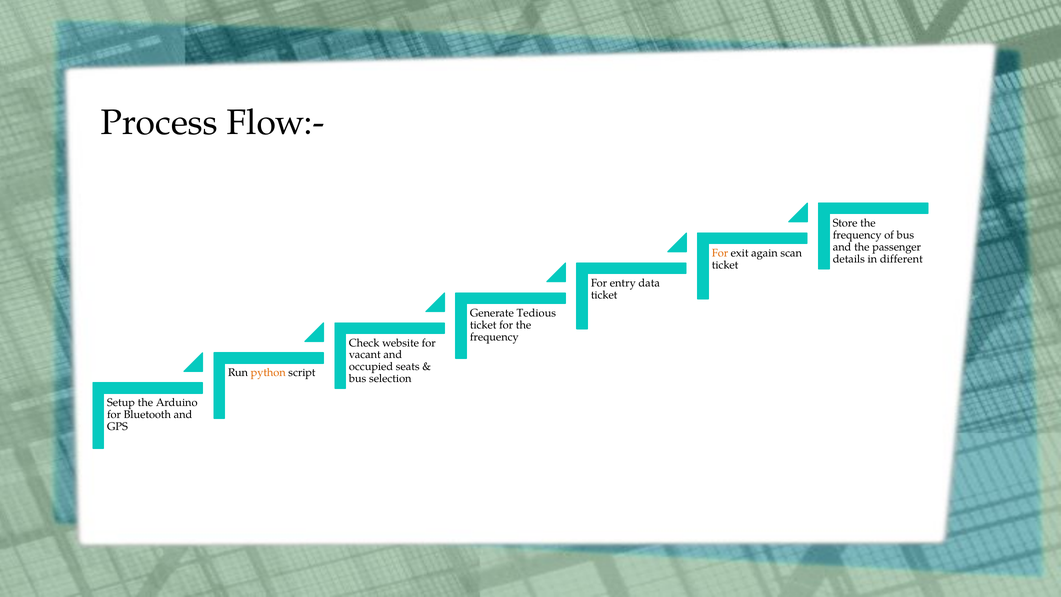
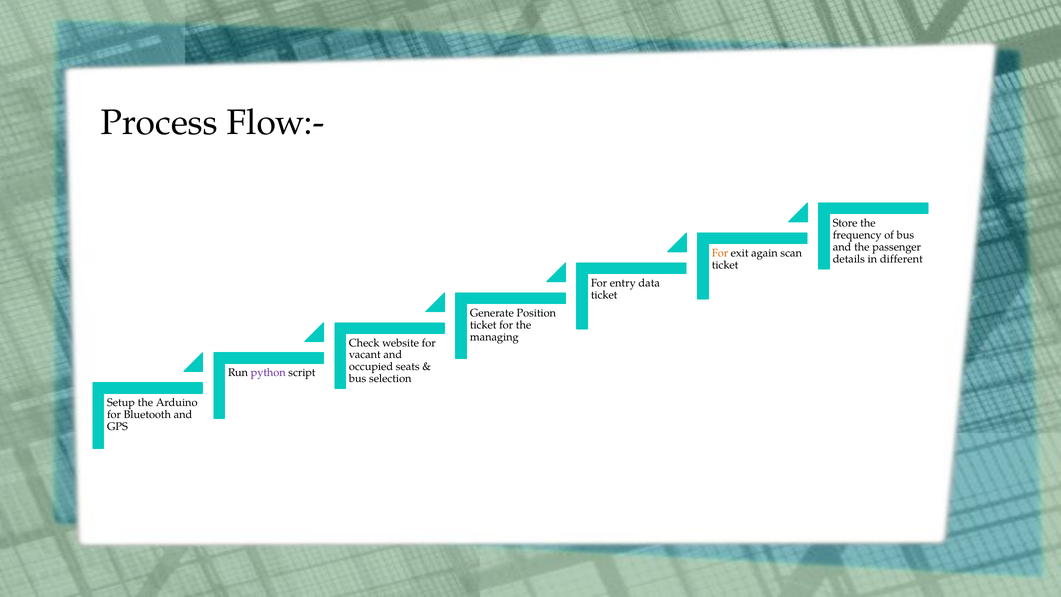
Tedious: Tedious -> Position
frequency at (494, 337): frequency -> managing
python colour: orange -> purple
